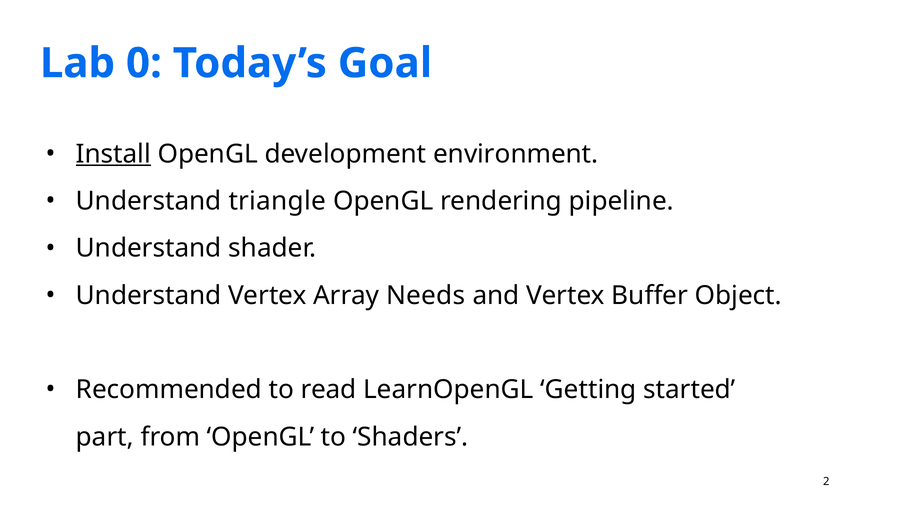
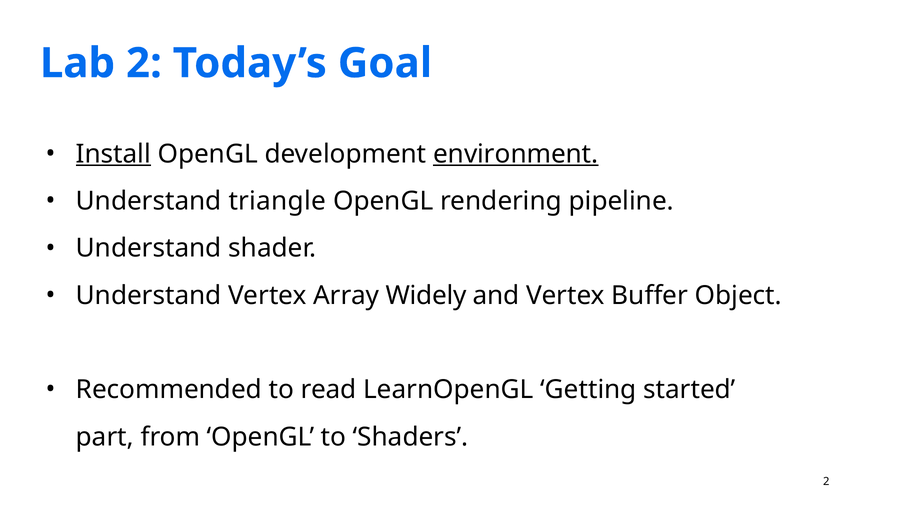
Lab 0: 0 -> 2
environment underline: none -> present
Needs: Needs -> Widely
